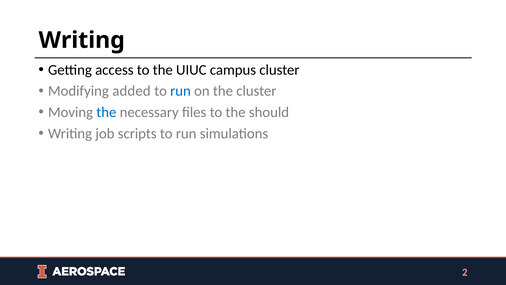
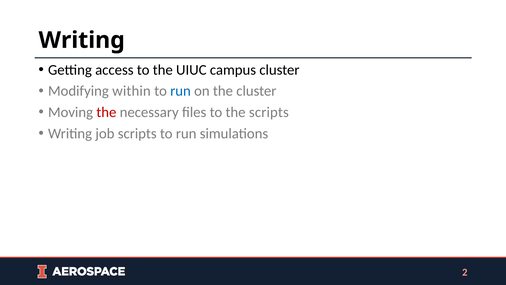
added: added -> within
the at (106, 112) colour: blue -> red
the should: should -> scripts
